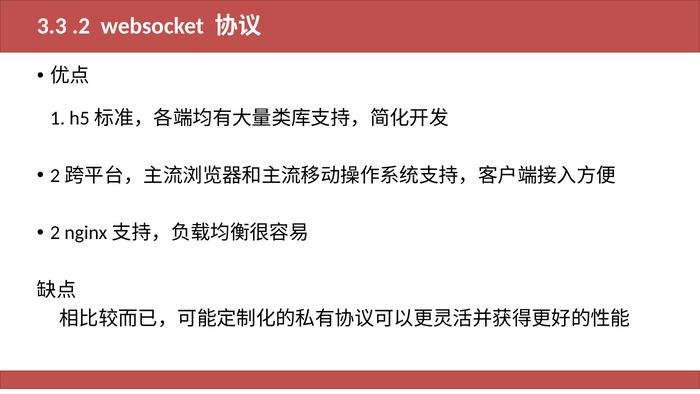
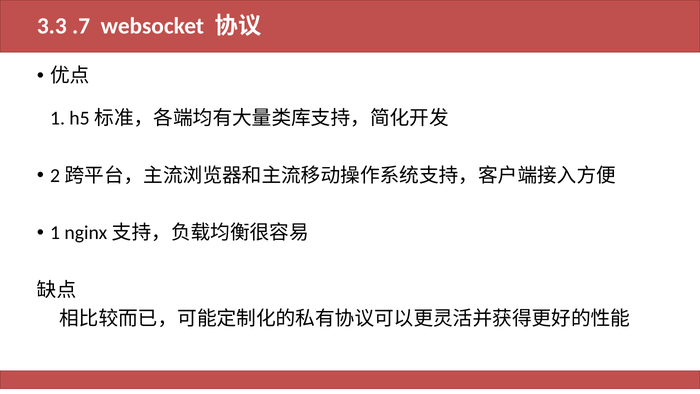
.2: .2 -> .7
2 at (55, 233): 2 -> 1
